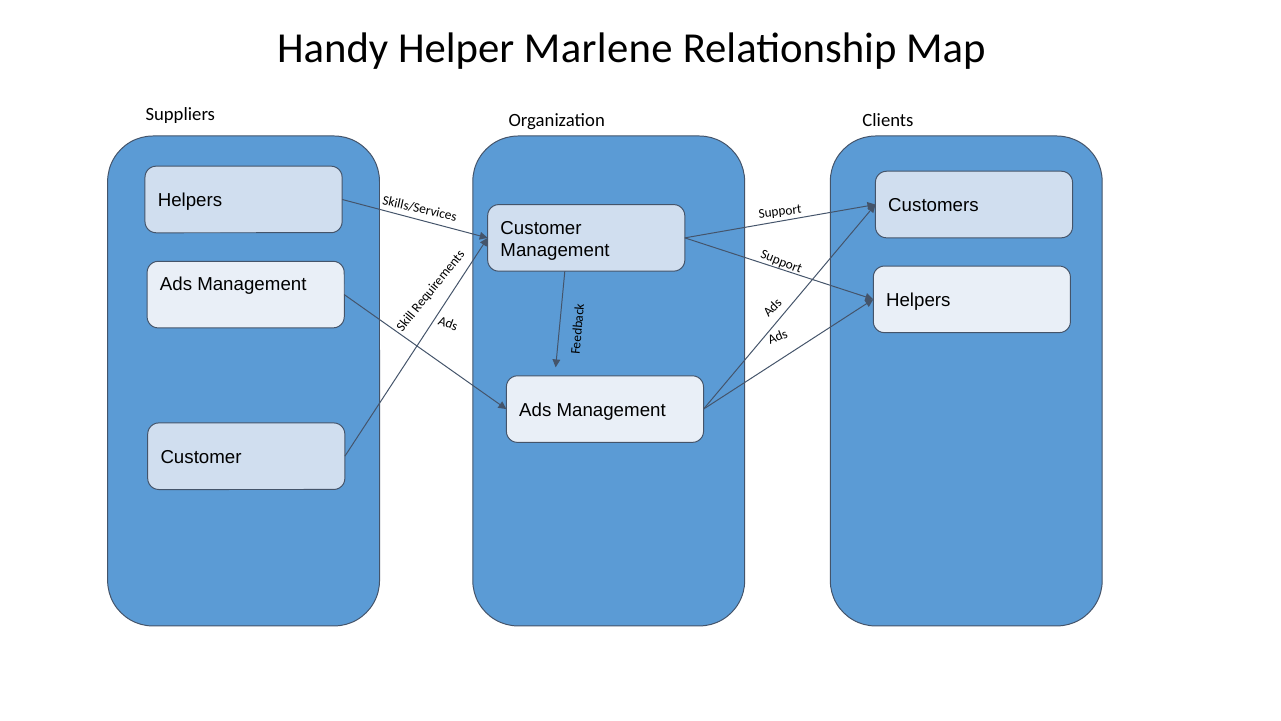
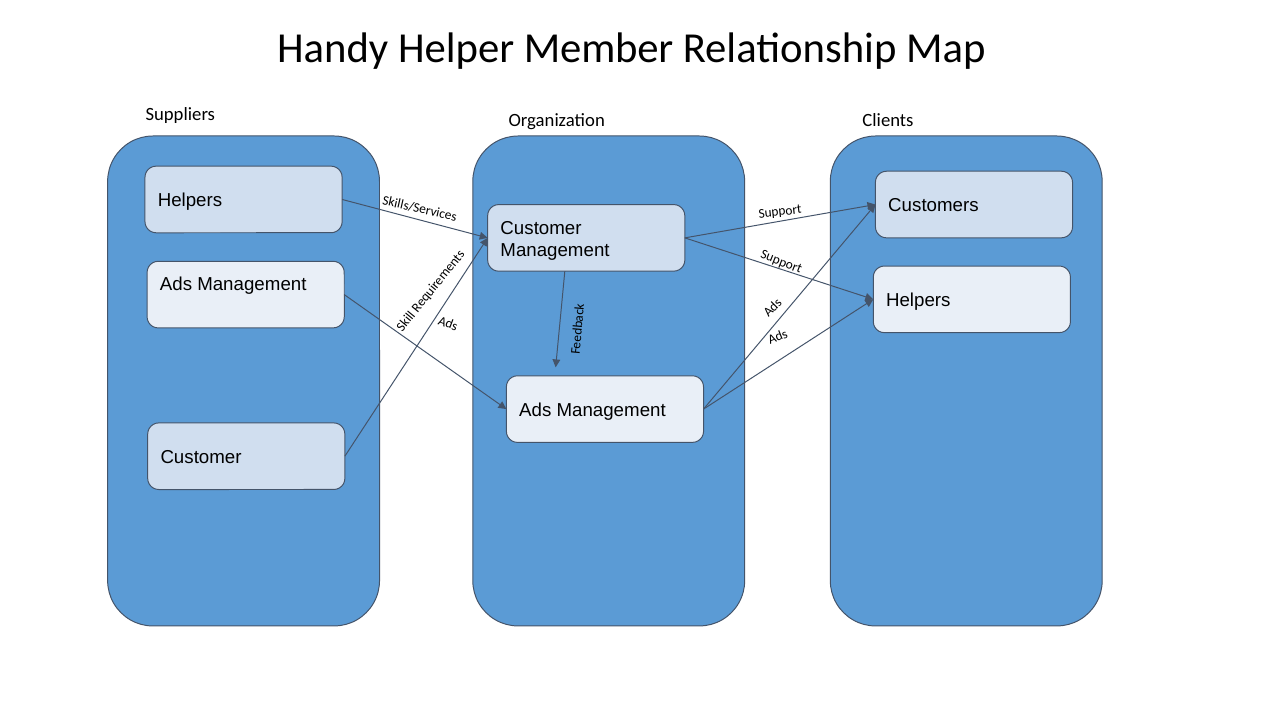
Marlene: Marlene -> Member
